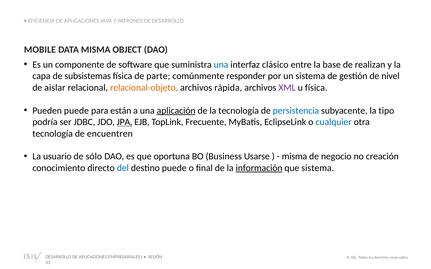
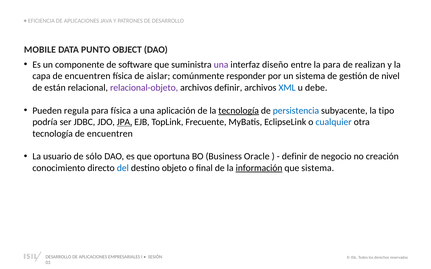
DATA MISMA: MISMA -> PUNTO
una at (221, 65) colour: blue -> purple
clásico: clásico -> diseño
la base: base -> para
capa de subsistemas: subsistemas -> encuentren
parte: parte -> aislar
aislar: aislar -> están
relacional-objeto colour: orange -> purple
archivos rápida: rápida -> definir
XML colour: purple -> blue
u física: física -> debe
Pueden puede: puede -> regula
para están: están -> física
aplicación underline: present -> none
tecnología at (239, 111) underline: none -> present
Usarse: Usarse -> Oracle
misma at (294, 157): misma -> definir
destino puede: puede -> objeto
